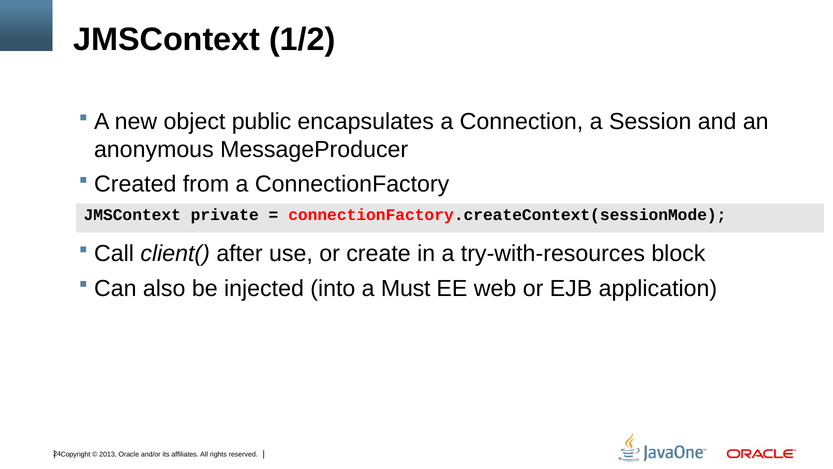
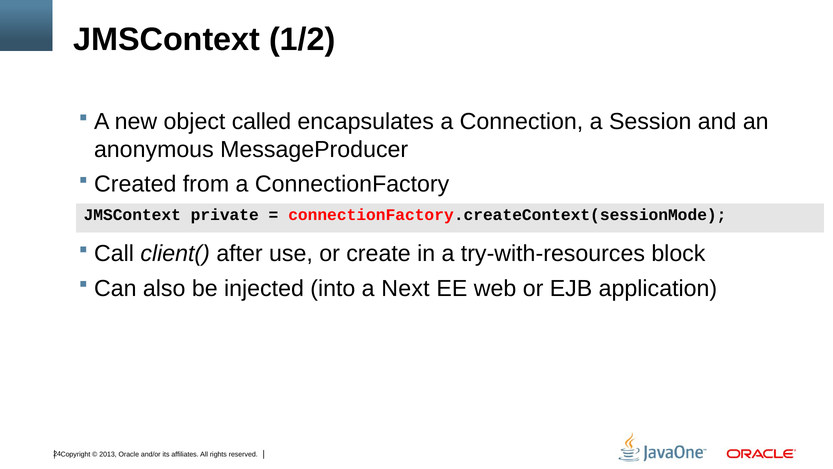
public: public -> called
Must: Must -> Next
